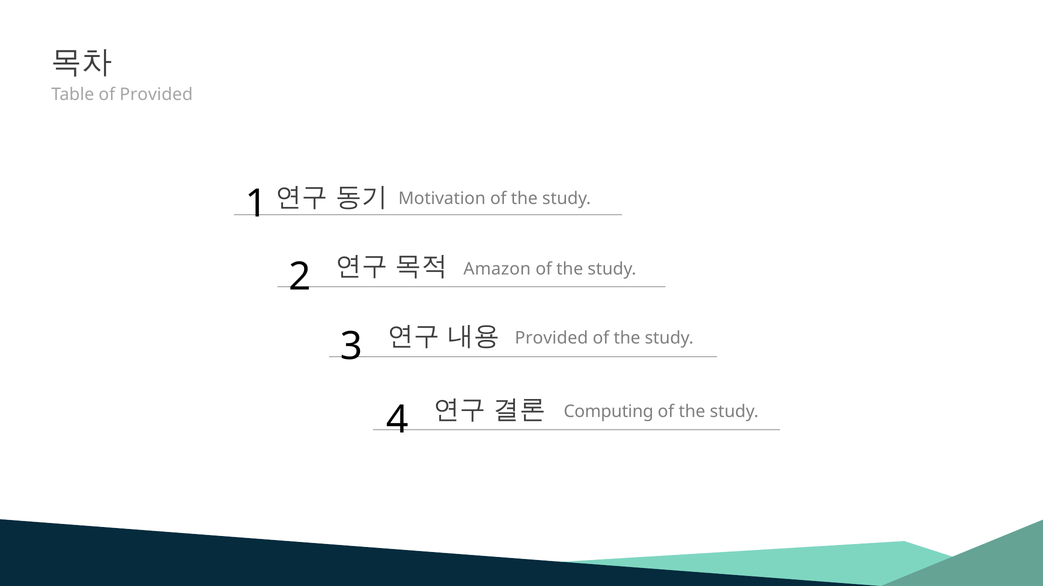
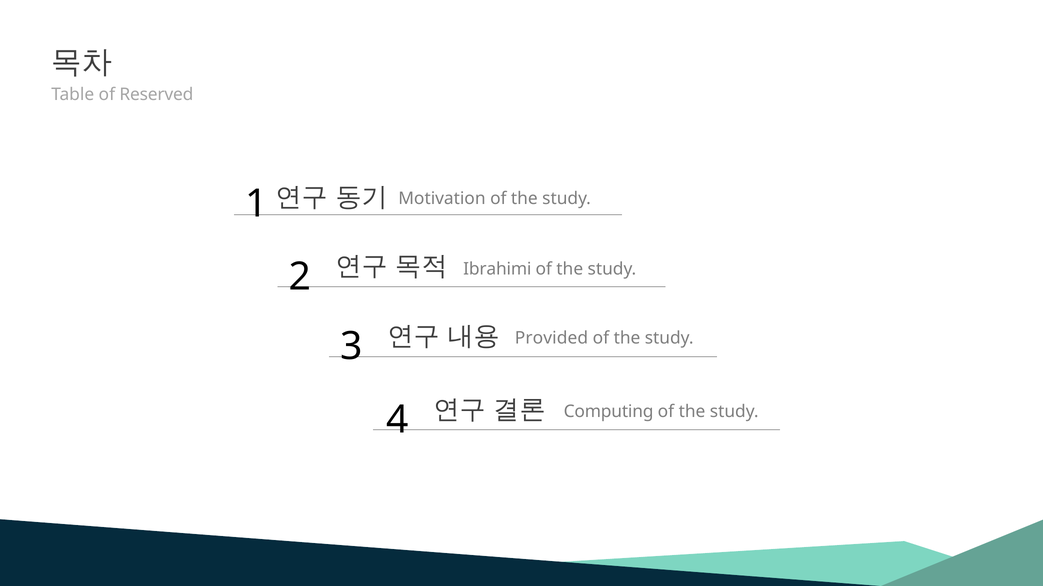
of Provided: Provided -> Reserved
Amazon: Amazon -> Ibrahimi
